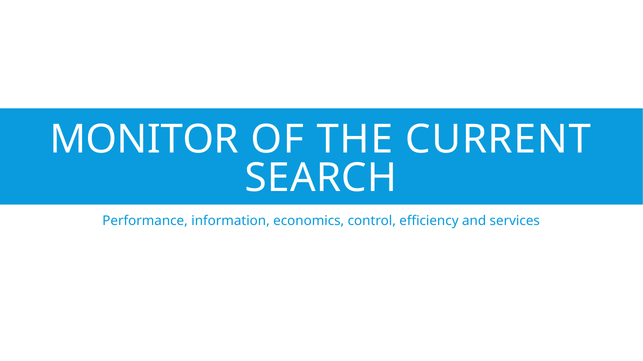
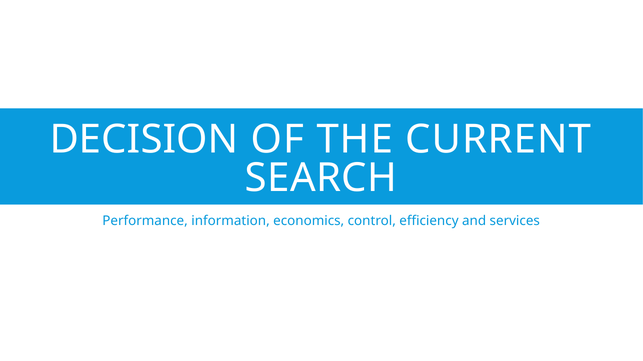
MONITOR: MONITOR -> DECISION
